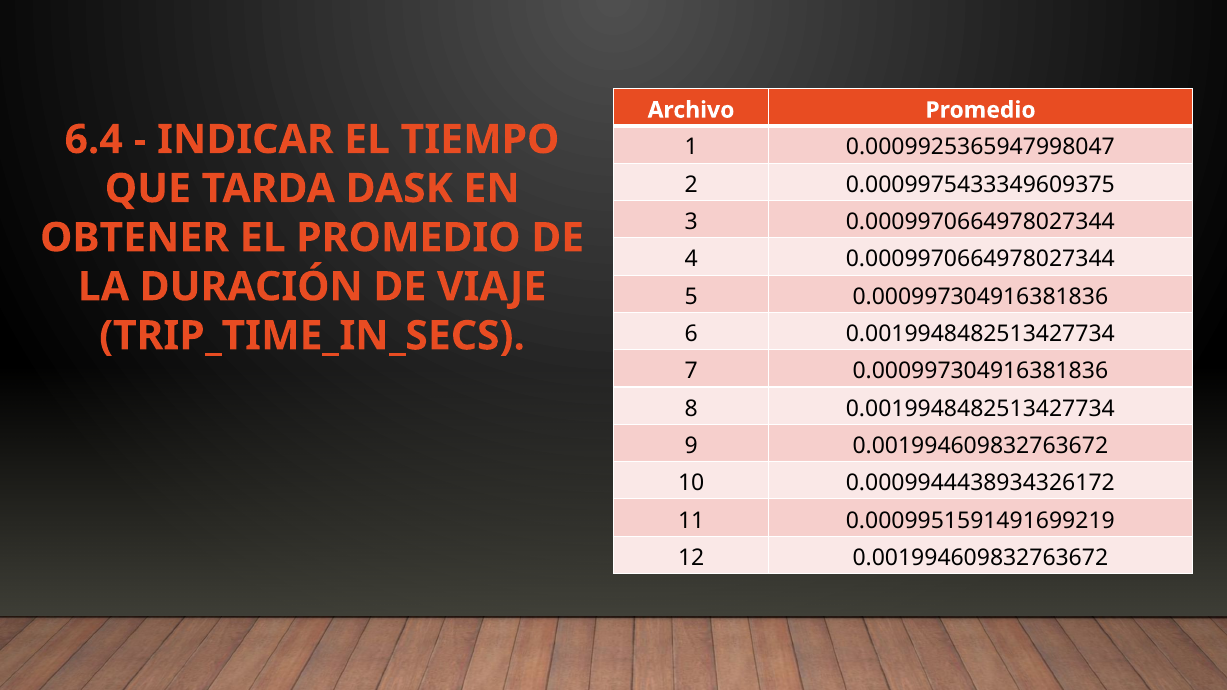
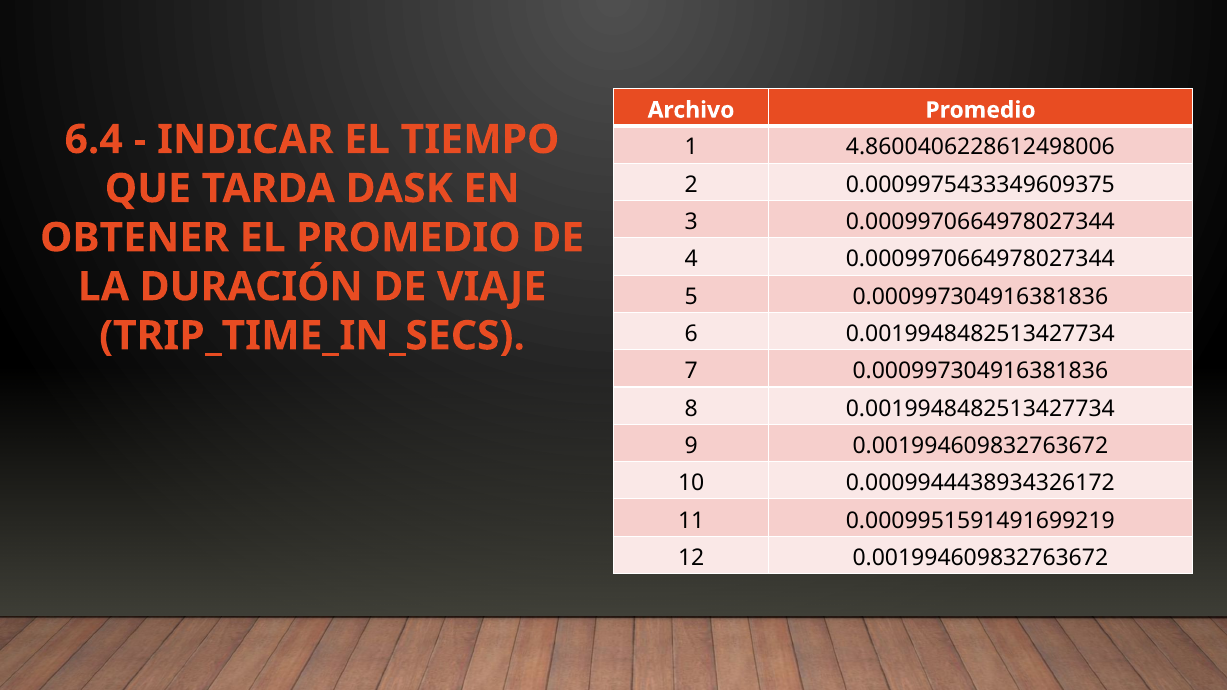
0.0009925365947998047: 0.0009925365947998047 -> 4.8600406228612498006
